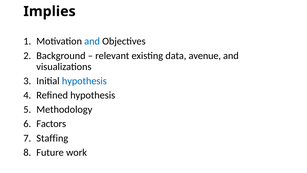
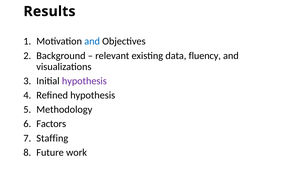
Implies: Implies -> Results
avenue: avenue -> fluency
hypothesis at (84, 81) colour: blue -> purple
